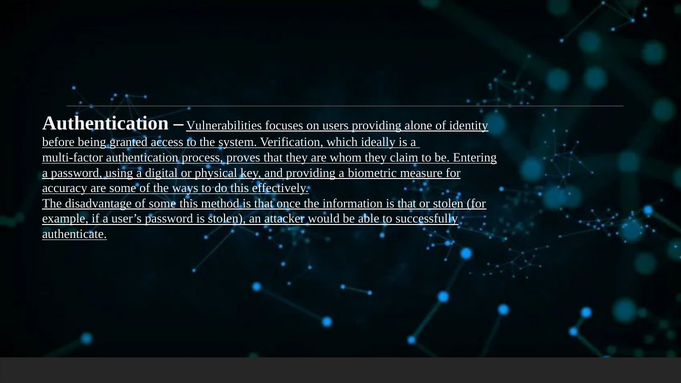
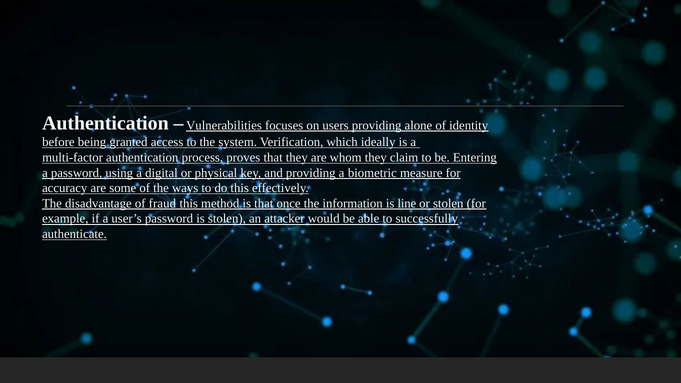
of some: some -> fraud
information is that: that -> line
